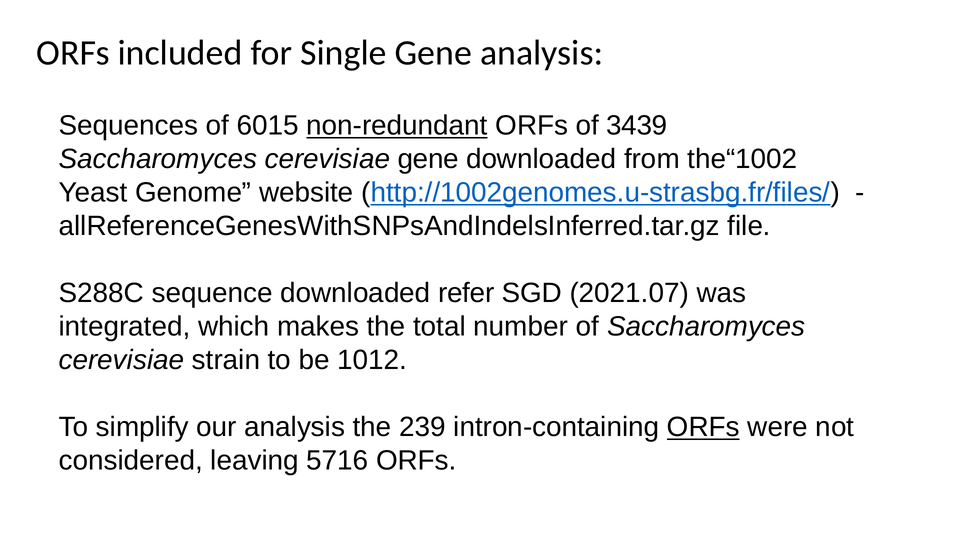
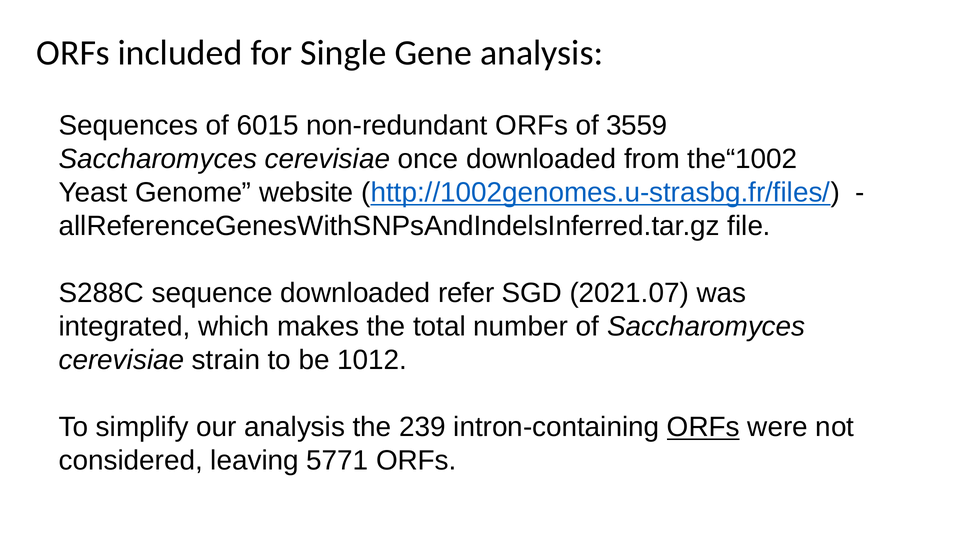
non-redundant underline: present -> none
3439: 3439 -> 3559
cerevisiae gene: gene -> once
5716: 5716 -> 5771
